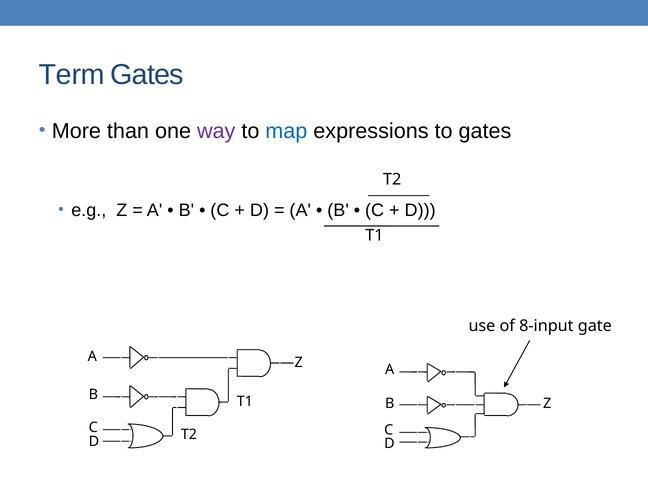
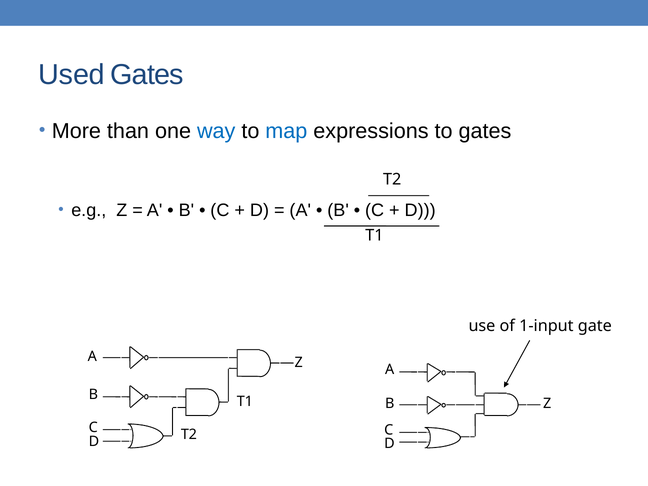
Term: Term -> Used
way colour: purple -> blue
8-input: 8-input -> 1-input
